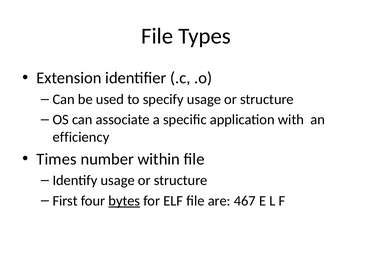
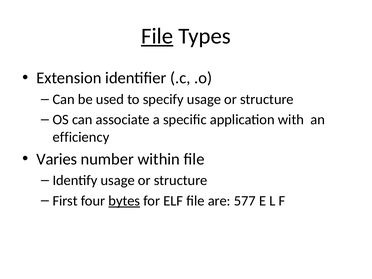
File at (157, 36) underline: none -> present
Times: Times -> Varies
467: 467 -> 577
